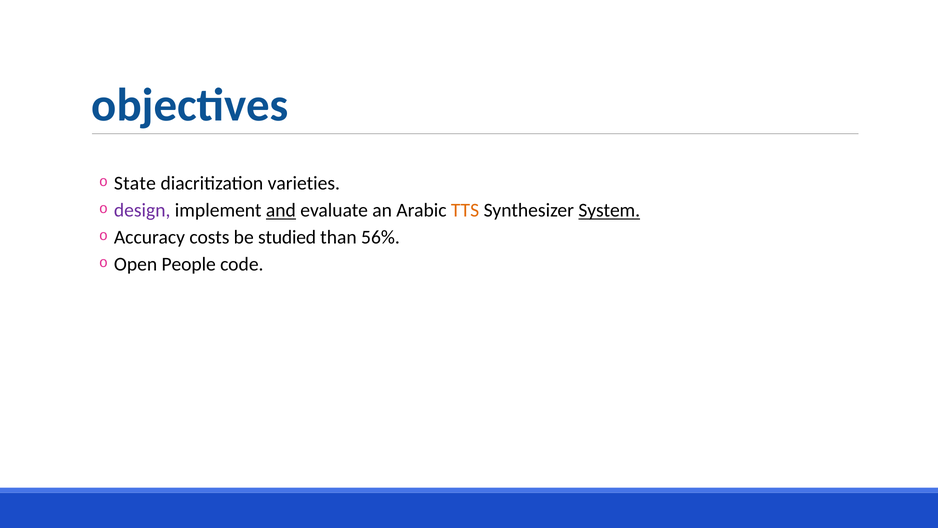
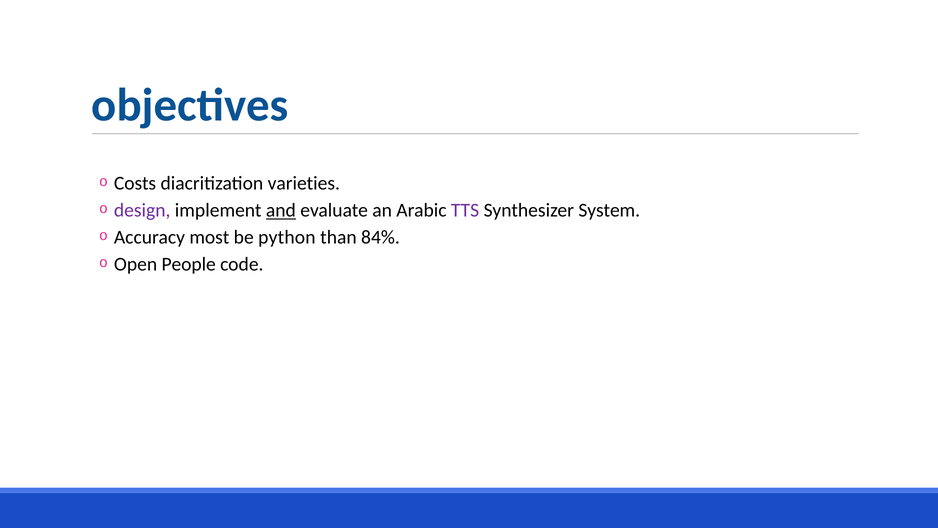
State: State -> Costs
TTS colour: orange -> purple
System underline: present -> none
costs: costs -> most
studied: studied -> python
56%: 56% -> 84%
